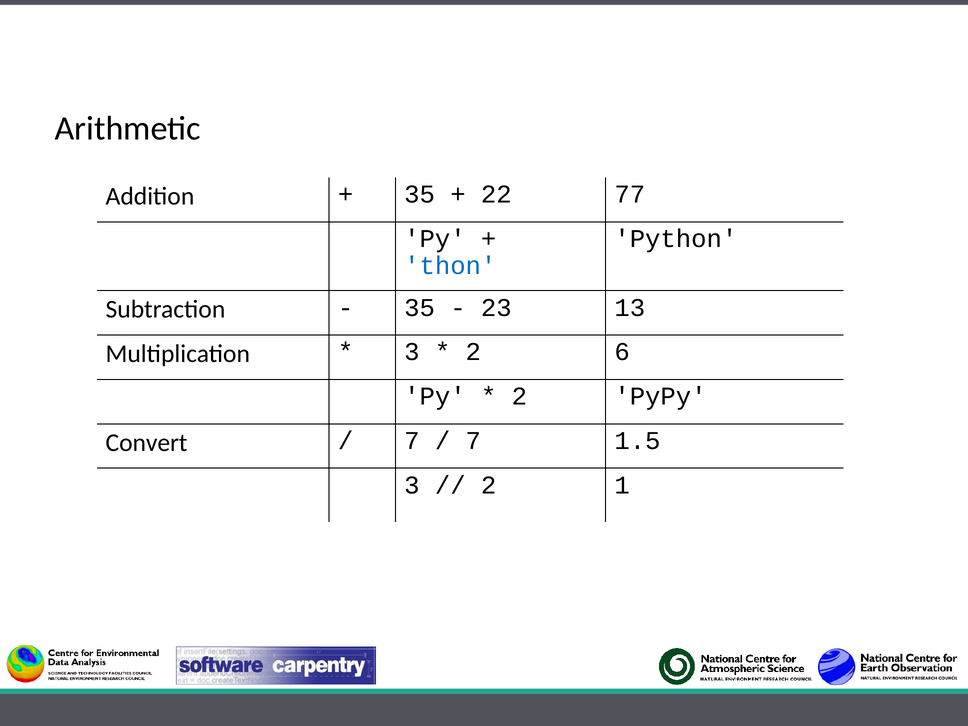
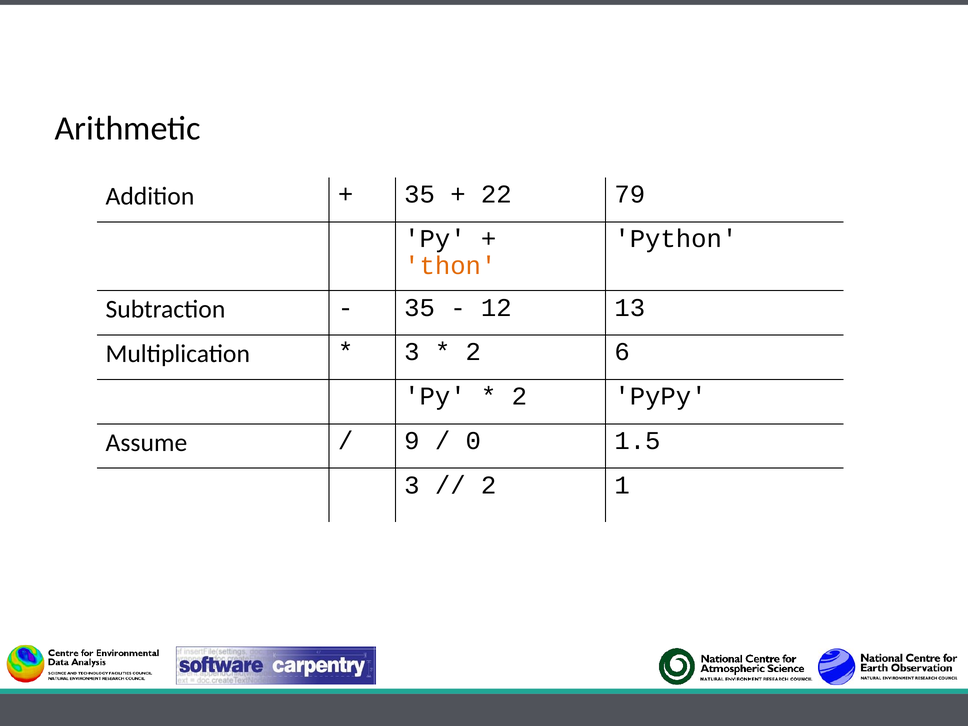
77: 77 -> 79
thon colour: blue -> orange
23: 23 -> 12
Convert: Convert -> Assume
7 at (412, 441): 7 -> 9
7 at (473, 441): 7 -> 0
